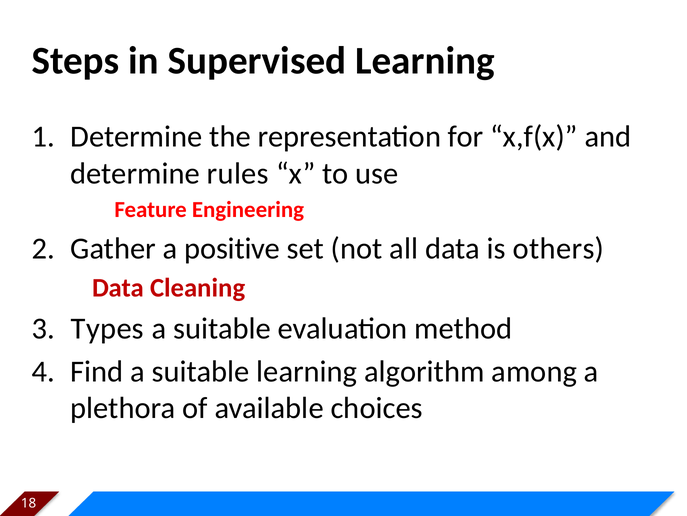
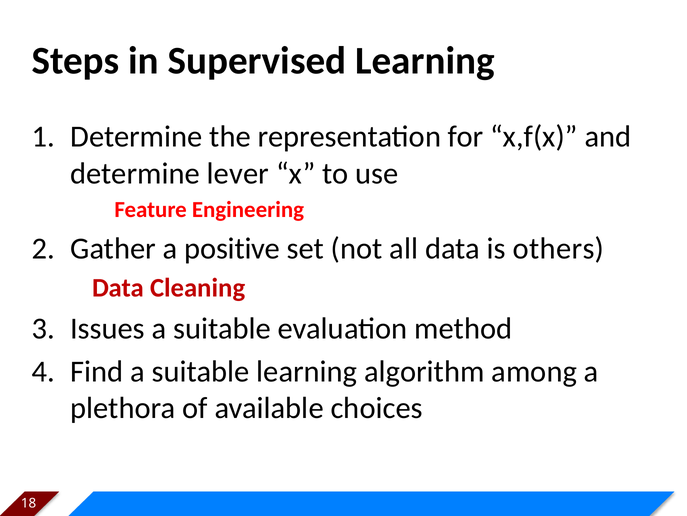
rules: rules -> lever
Types: Types -> Issues
